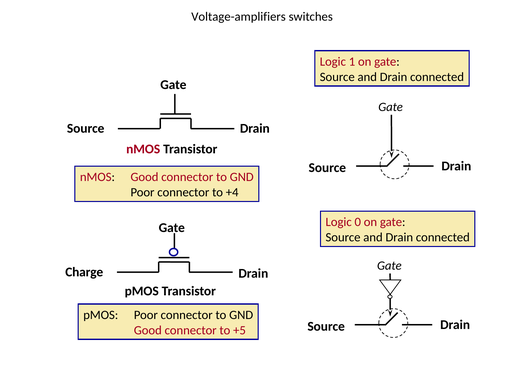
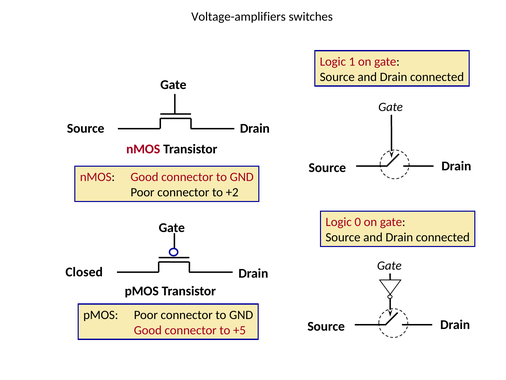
+4: +4 -> +2
Charge: Charge -> Closed
